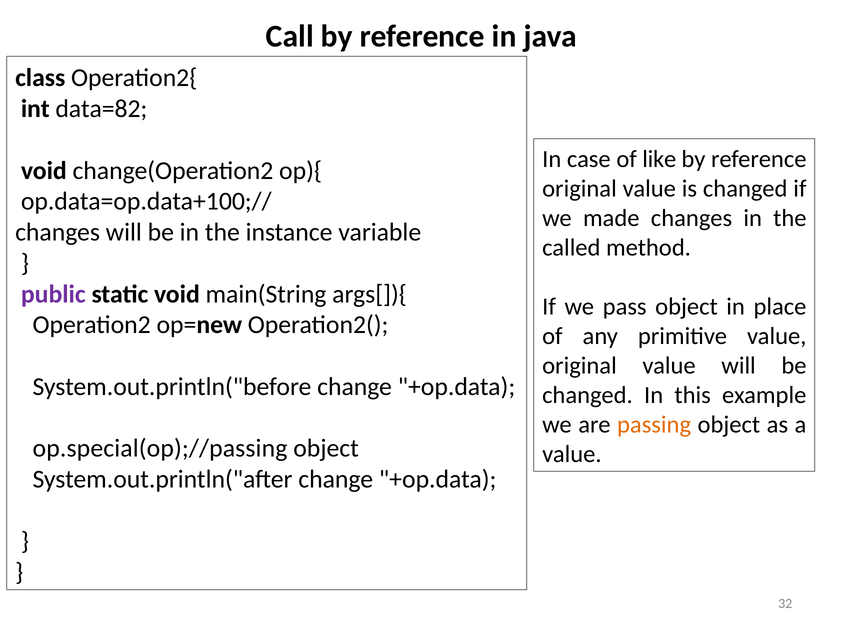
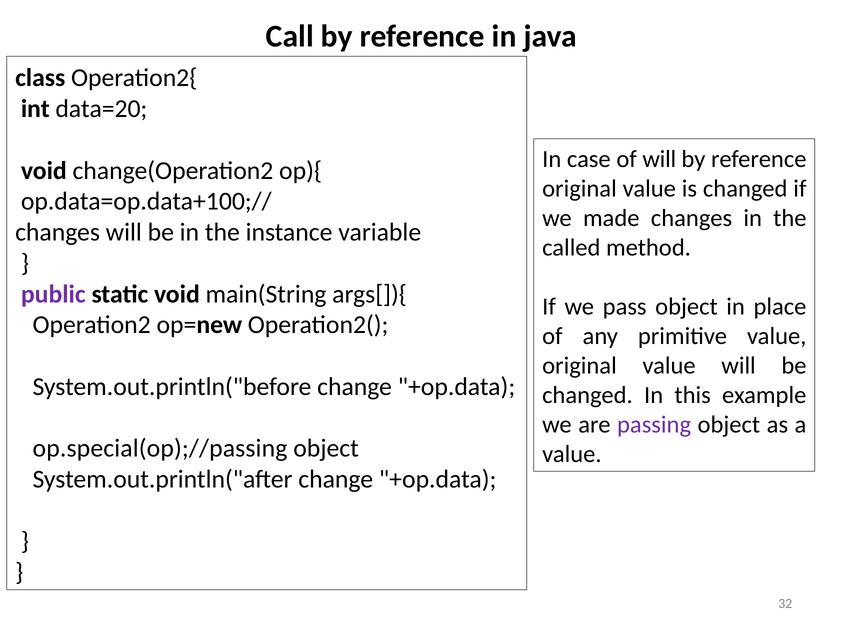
data=82: data=82 -> data=20
of like: like -> will
passing colour: orange -> purple
